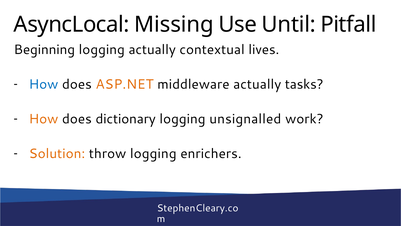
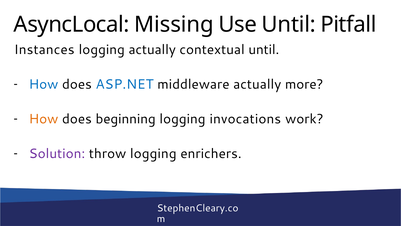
Beginning: Beginning -> Instances
contextual lives: lives -> until
ASP.NET colour: orange -> blue
tasks: tasks -> more
dictionary: dictionary -> beginning
unsignalled: unsignalled -> invocations
Solution colour: orange -> purple
